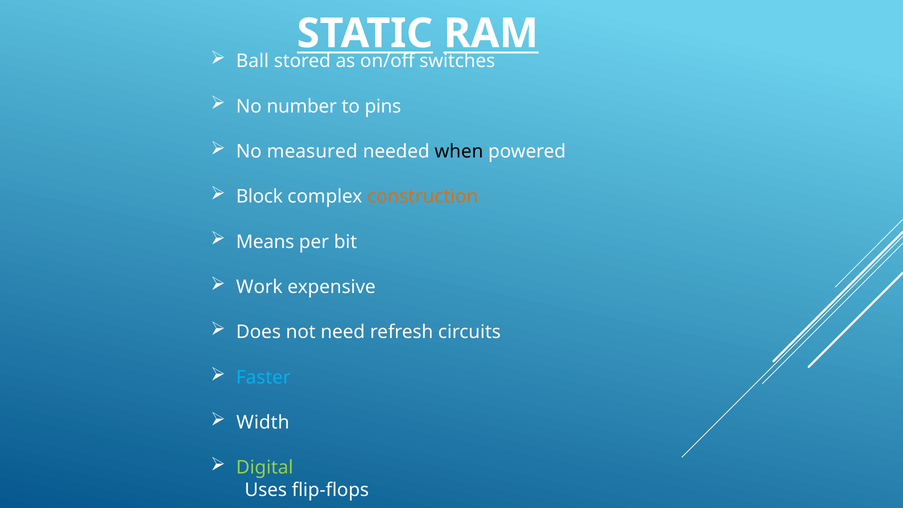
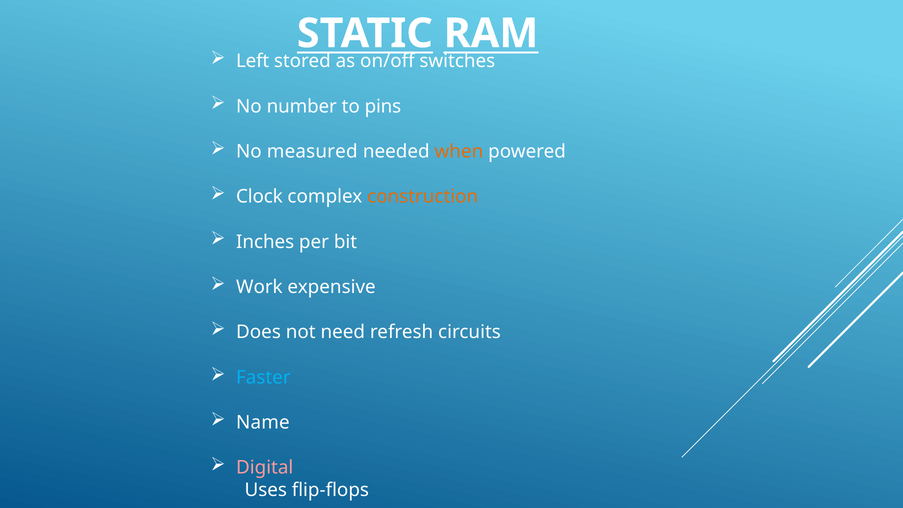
Ball: Ball -> Left
when colour: black -> orange
Block: Block -> Clock
Means: Means -> Inches
Width: Width -> Name
Digital colour: light green -> pink
